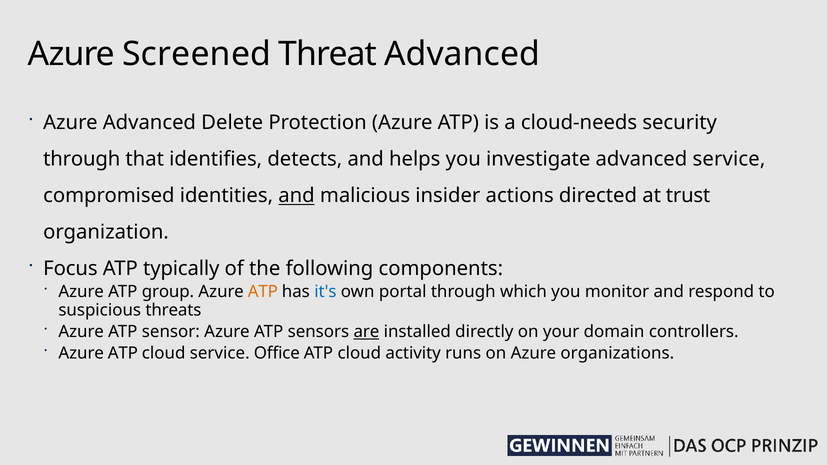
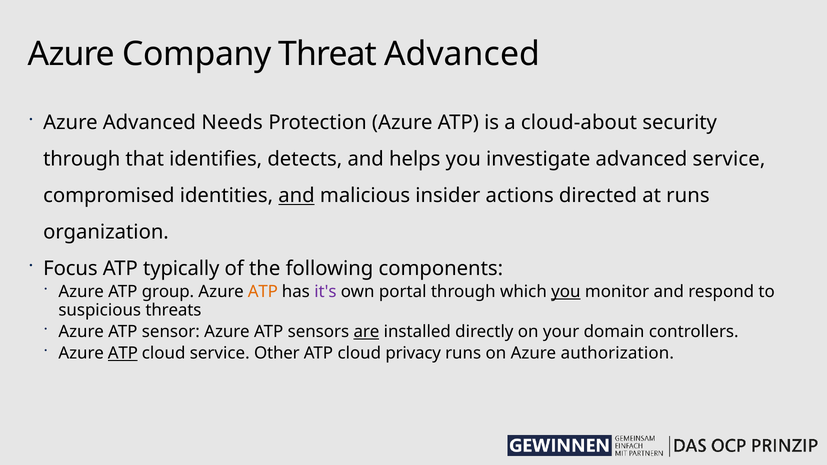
Screened: Screened -> Company
Delete: Delete -> Needs
cloud-needs: cloud-needs -> cloud-about
at trust: trust -> runs
it's colour: blue -> purple
you at (566, 292) underline: none -> present
ATP at (123, 353) underline: none -> present
Office: Office -> Other
activity: activity -> privacy
organizations: organizations -> authorization
